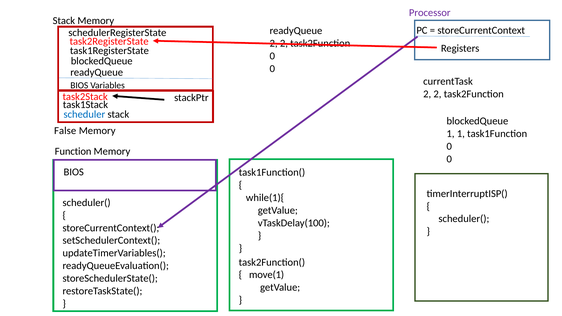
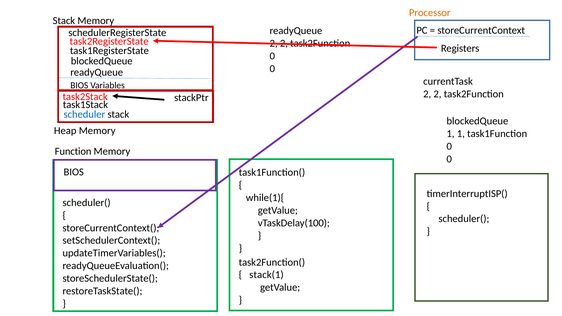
Processor colour: purple -> orange
False: False -> Heap
move(1: move(1 -> stack(1
